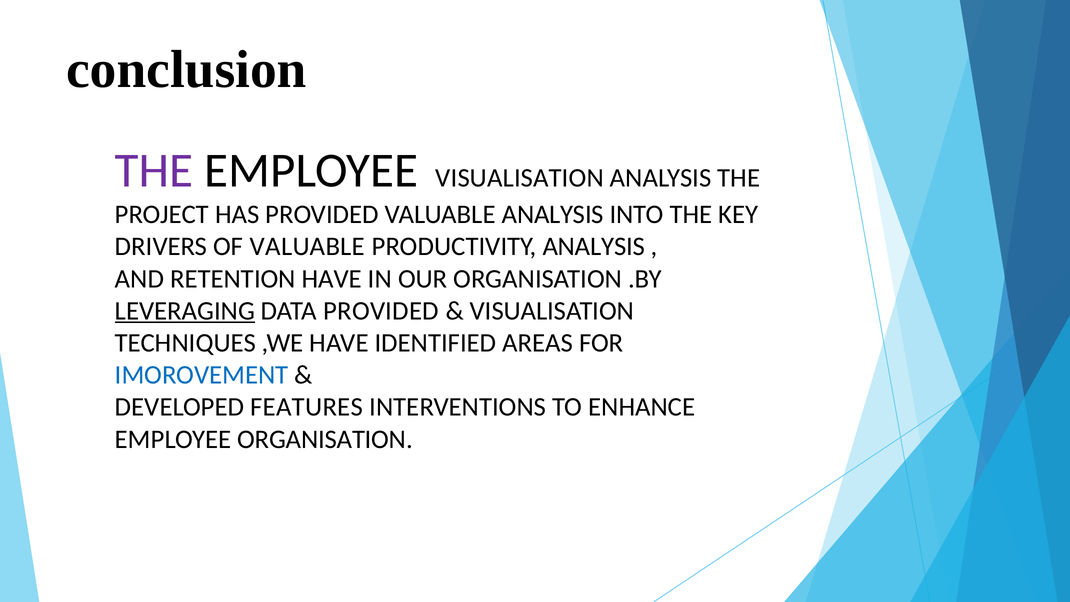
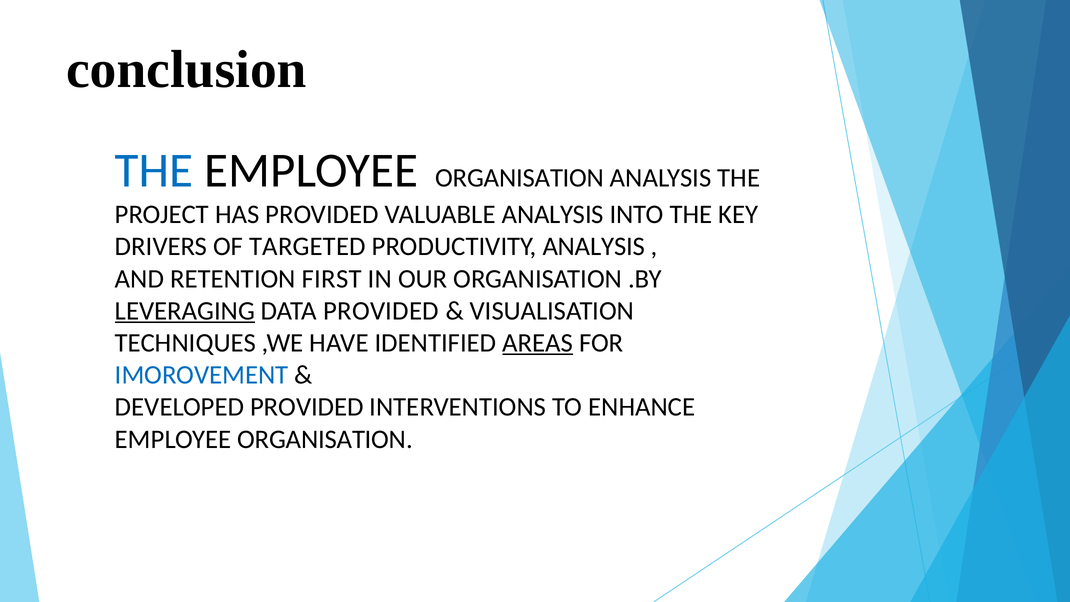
THE at (154, 171) colour: purple -> blue
VISUALISATION at (520, 178): VISUALISATION -> ORGANISATION
OF VALUABLE: VALUABLE -> TARGETED
RETENTION HAVE: HAVE -> FIRST
AREAS underline: none -> present
DEVELOPED FEATURES: FEATURES -> PROVIDED
